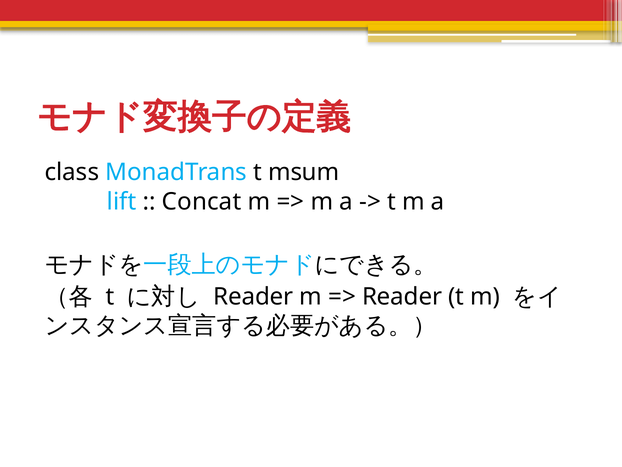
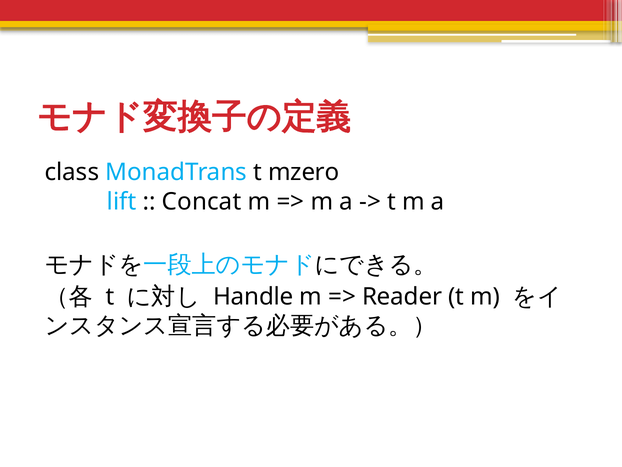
msum: msum -> mzero
Reader at (253, 296): Reader -> Handle
